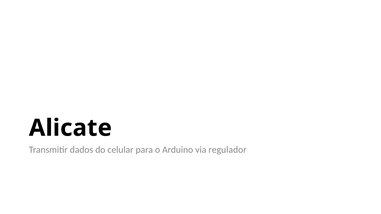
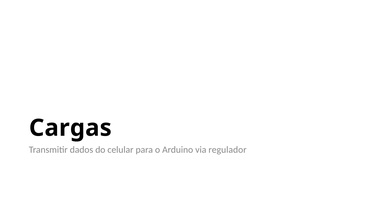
Alicate: Alicate -> Cargas
